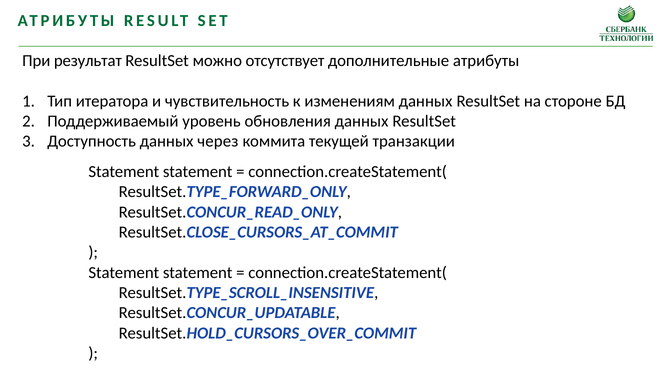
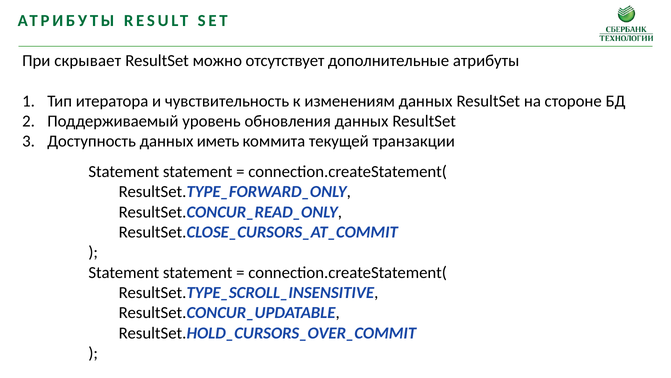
результат: результат -> скрывает
через: через -> иметь
